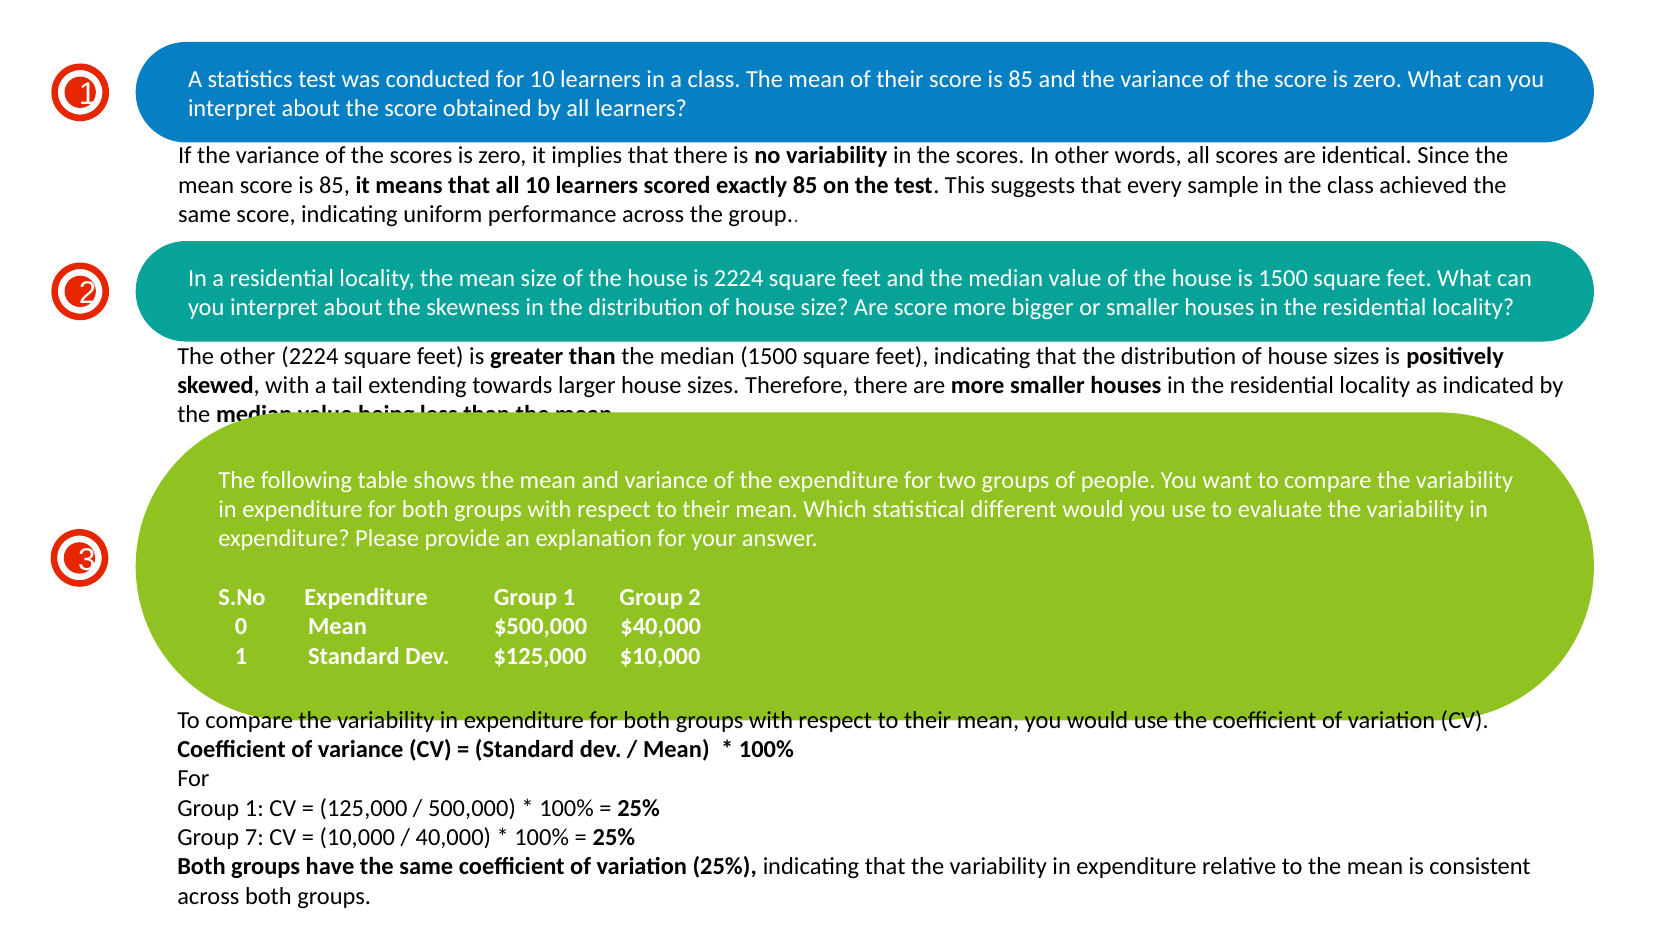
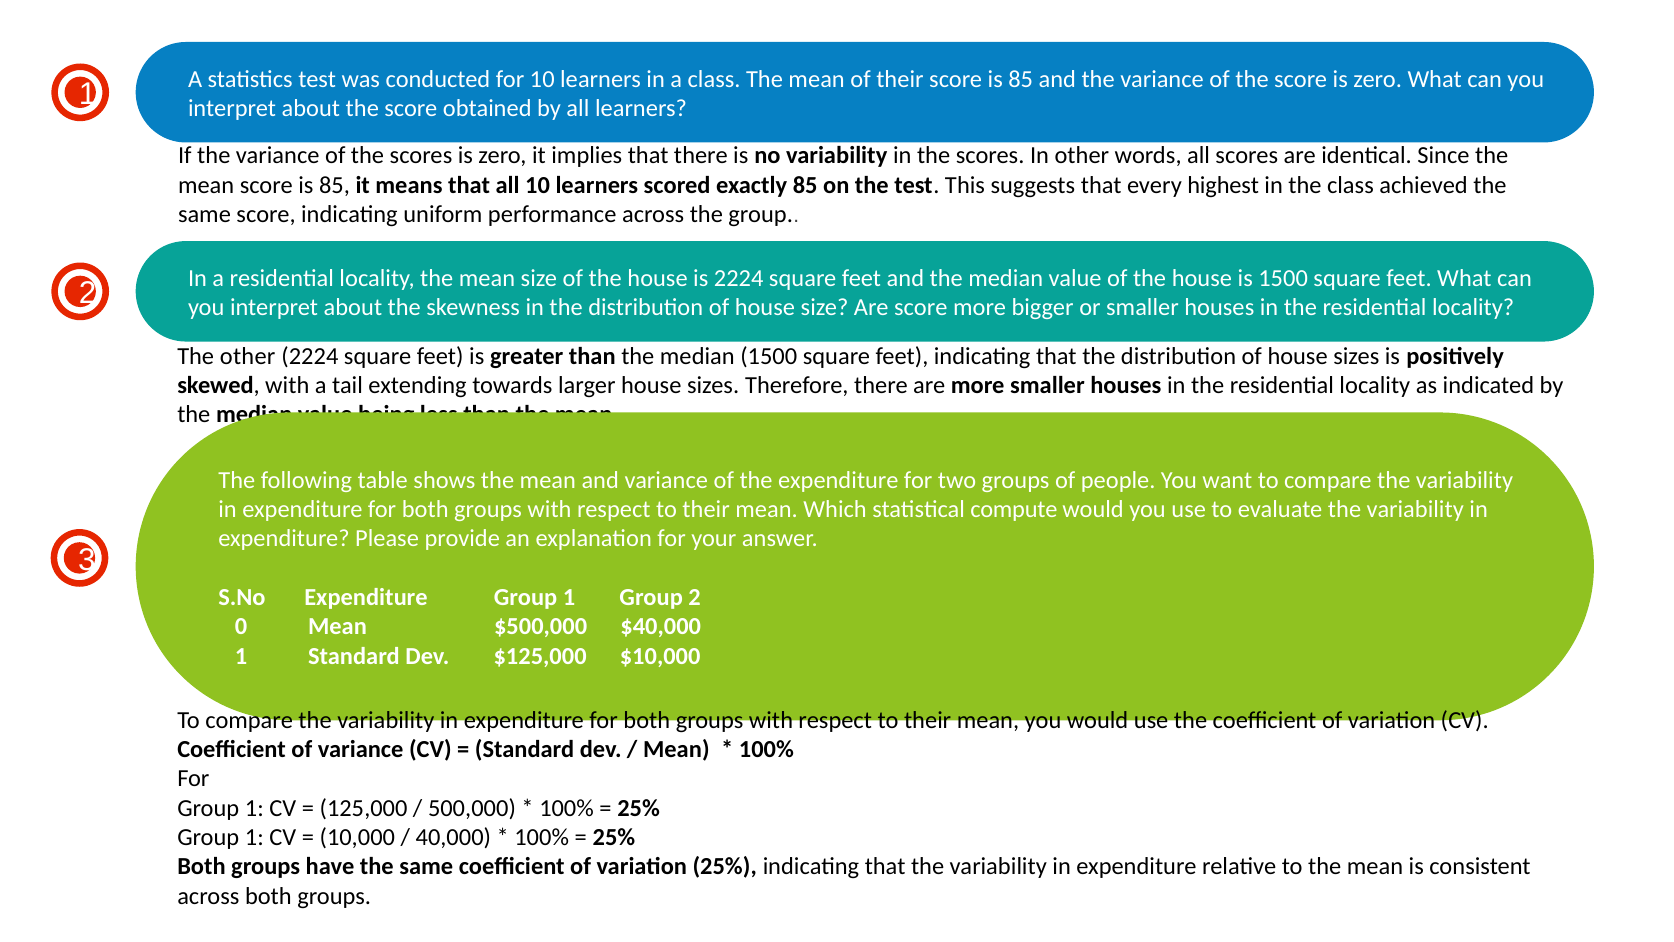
sample: sample -> highest
different: different -> compute
7 at (254, 837): 7 -> 1
